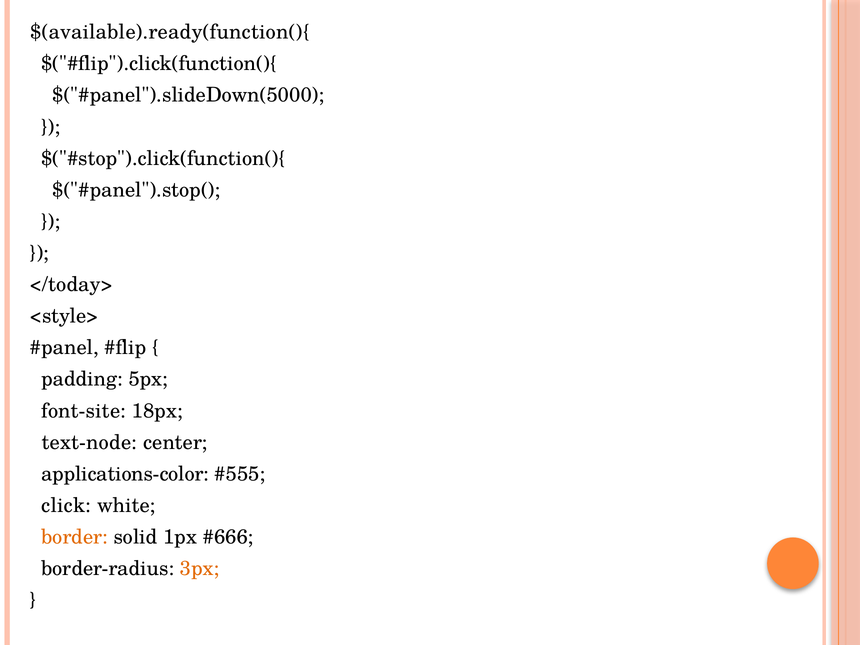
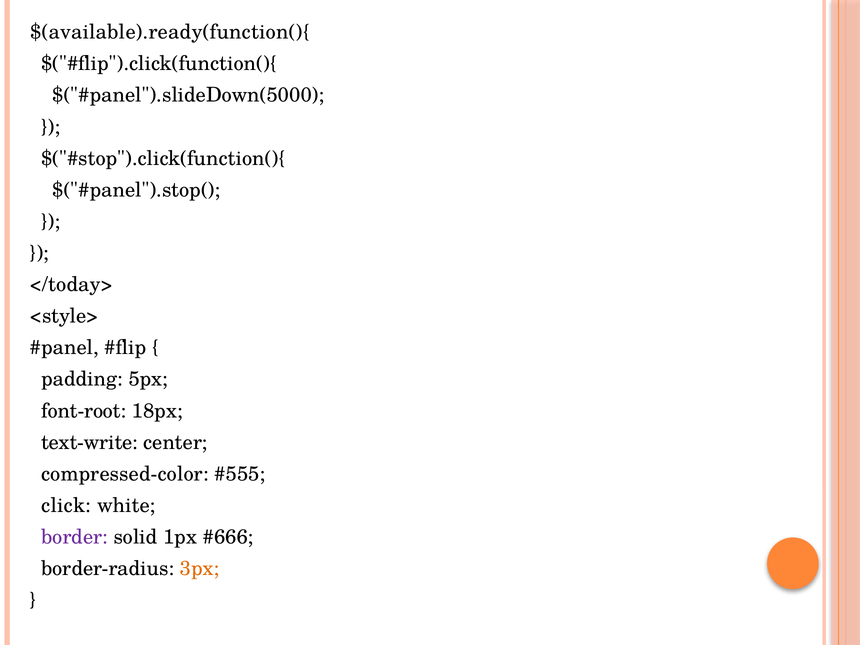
font-site: font-site -> font-root
text-node: text-node -> text-write
applications-color: applications-color -> compressed-color
border colour: orange -> purple
